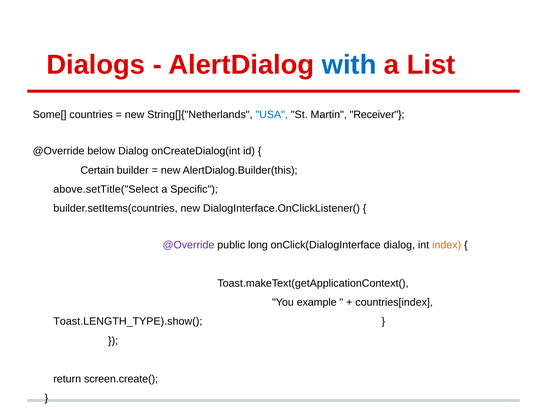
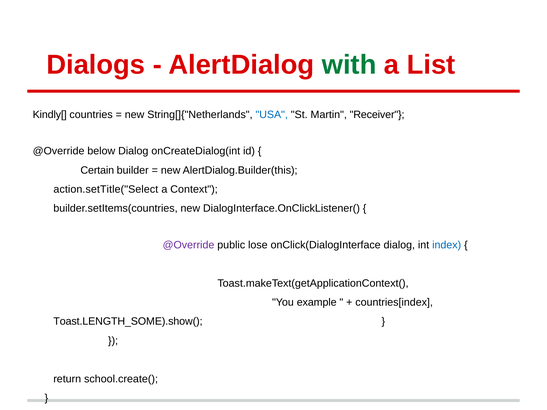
with colour: blue -> green
Some[: Some[ -> Kindly[
above.setTitle("Select: above.setTitle("Select -> action.setTitle("Select
Specific: Specific -> Context
long: long -> lose
index colour: orange -> blue
Toast.LENGTH_TYPE).show(: Toast.LENGTH_TYPE).show( -> Toast.LENGTH_SOME).show(
screen.create(: screen.create( -> school.create(
